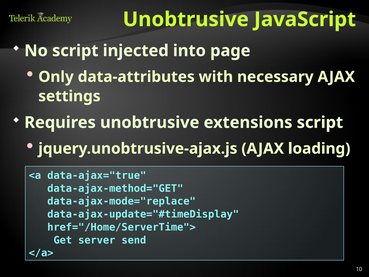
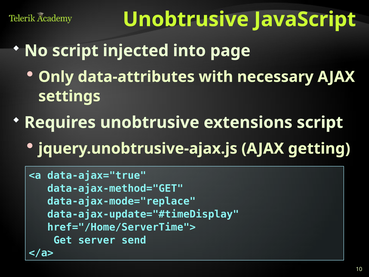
loading: loading -> getting
